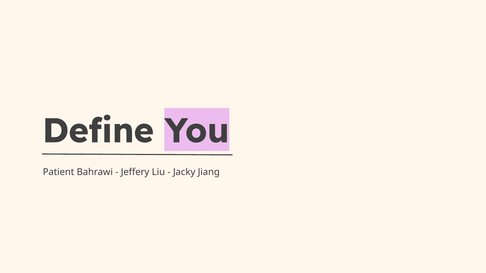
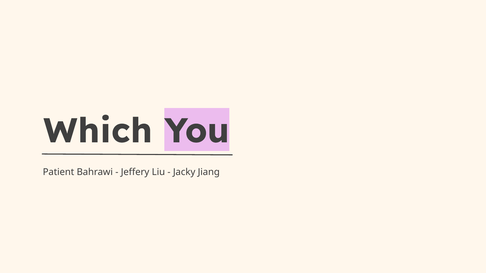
Define: Define -> Which
